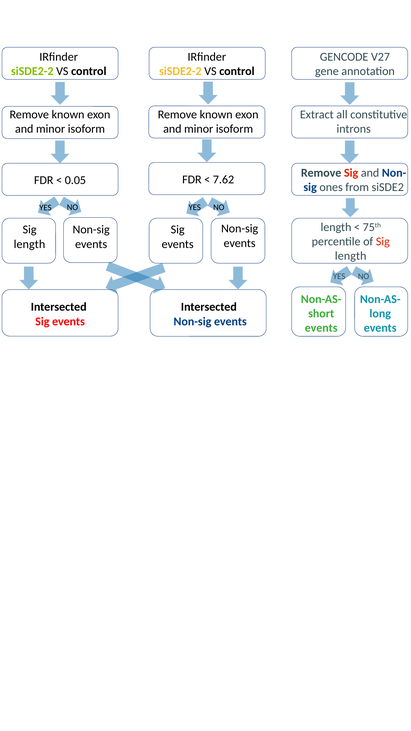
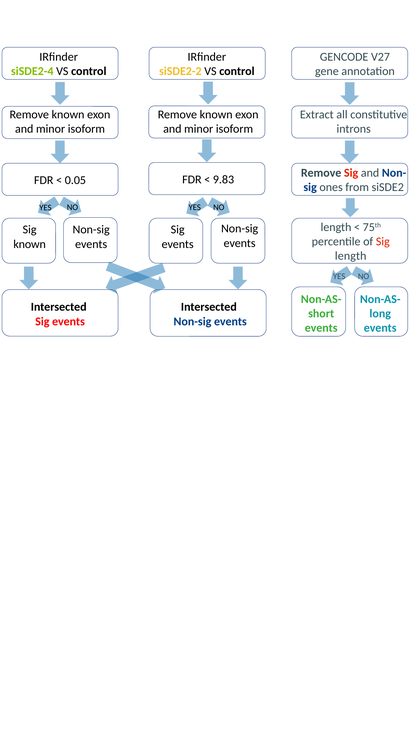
siSDE2-2 at (32, 71): siSDE2-2 -> siSDE2-4
7.62: 7.62 -> 9.83
length at (29, 244): length -> known
